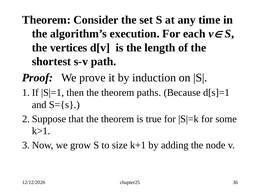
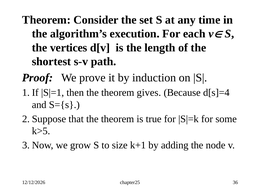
paths: paths -> gives
d[s]=1: d[s]=1 -> d[s]=4
k>1: k>1 -> k>5
